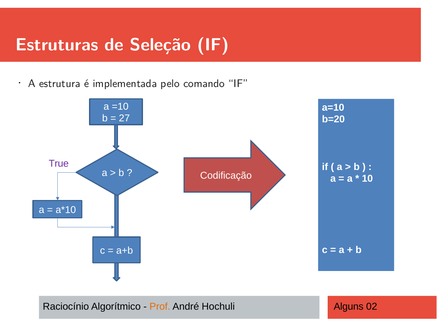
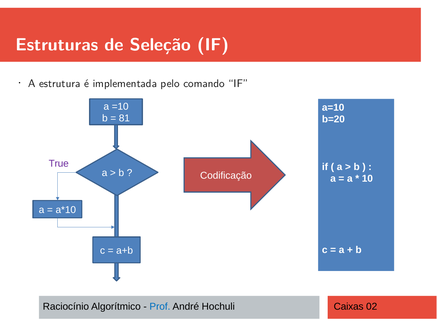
27: 27 -> 81
Prof colour: orange -> blue
Alguns: Alguns -> Caixas
